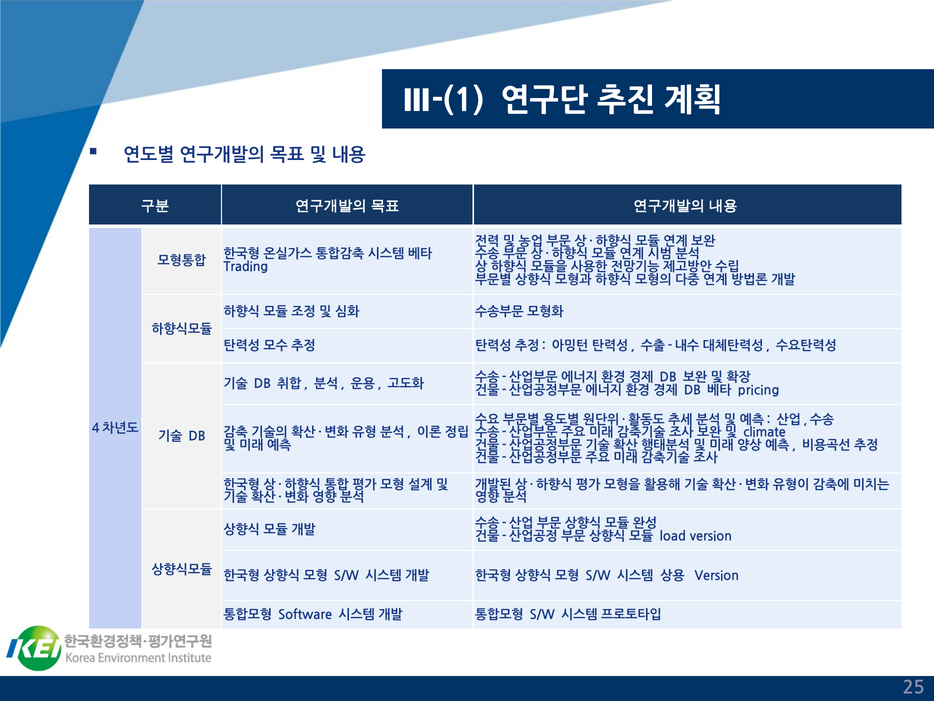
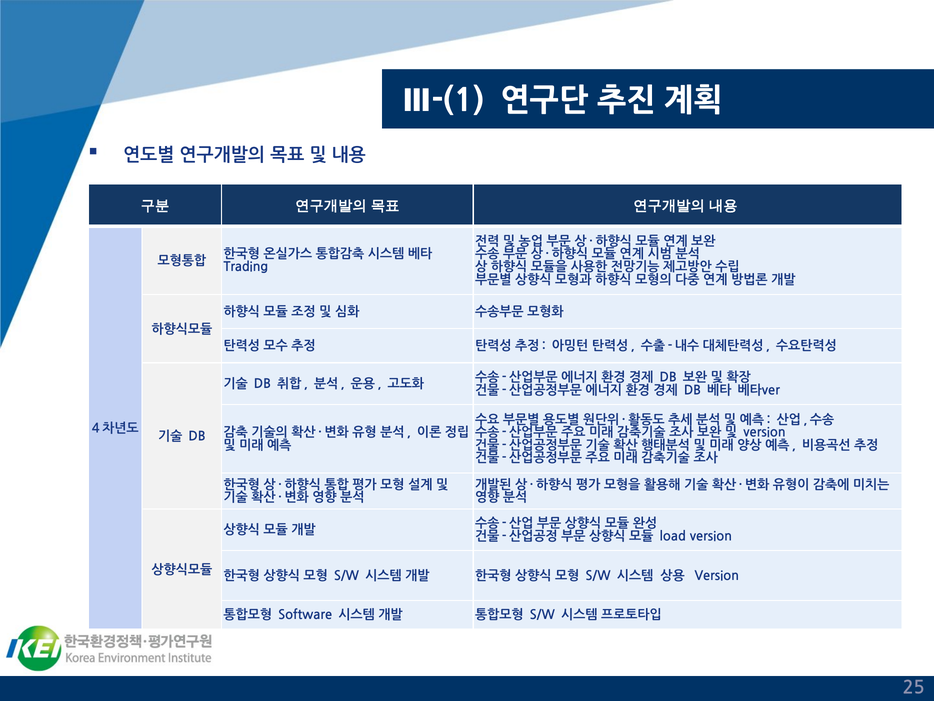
pricing: pricing -> 베타ver
climate at (765, 432): climate -> version
